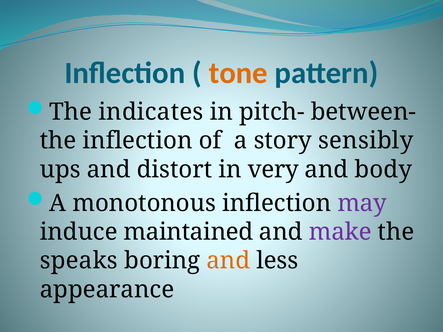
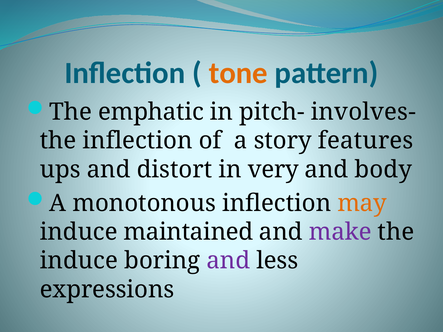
indicates: indicates -> emphatic
between-: between- -> involves-
sensibly: sensibly -> features
may colour: purple -> orange
speaks at (79, 261): speaks -> induce
and at (228, 261) colour: orange -> purple
appearance: appearance -> expressions
